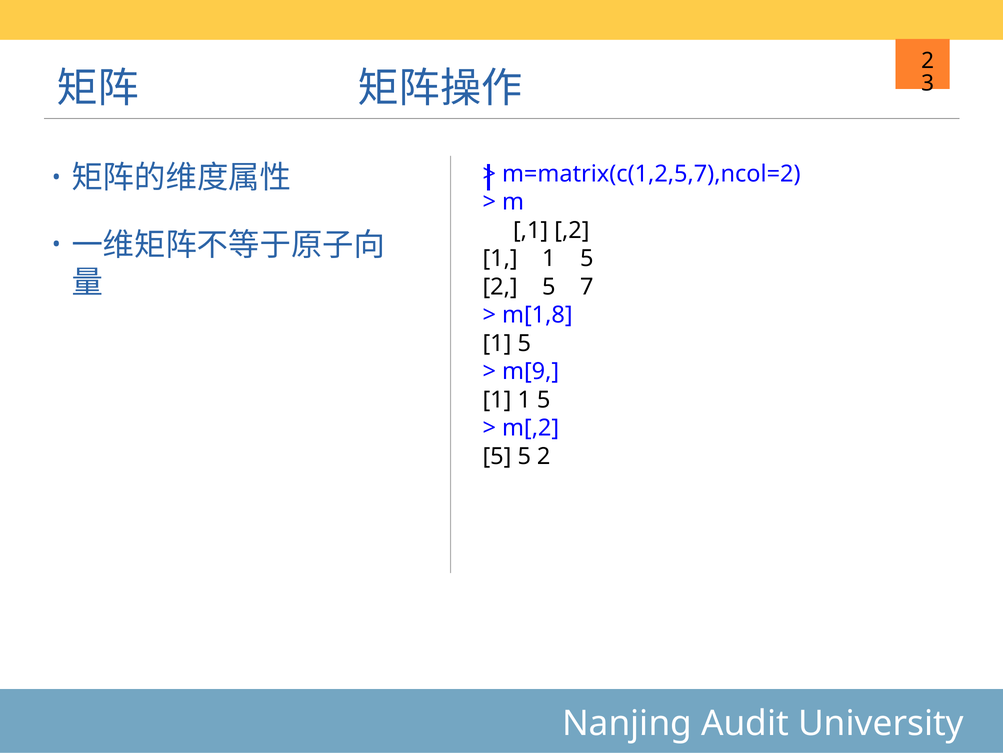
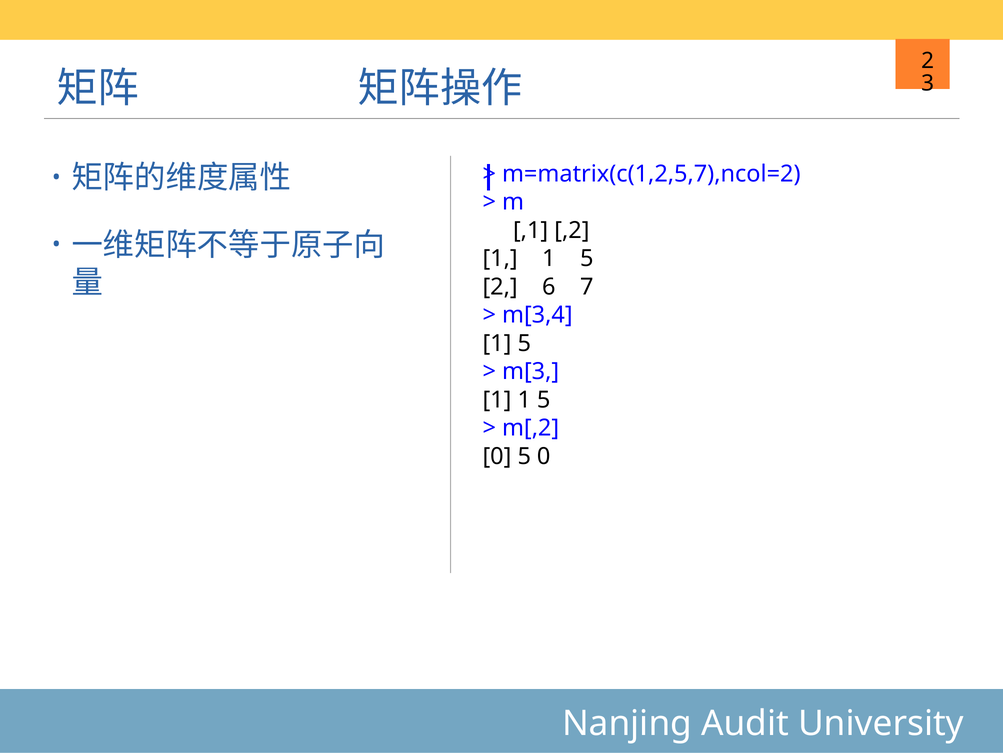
2 5: 5 -> 6
m[1,8: m[1,8 -> m[3,4
m[9: m[9 -> m[3
5 at (497, 456): 5 -> 0
2 at (544, 456): 2 -> 0
